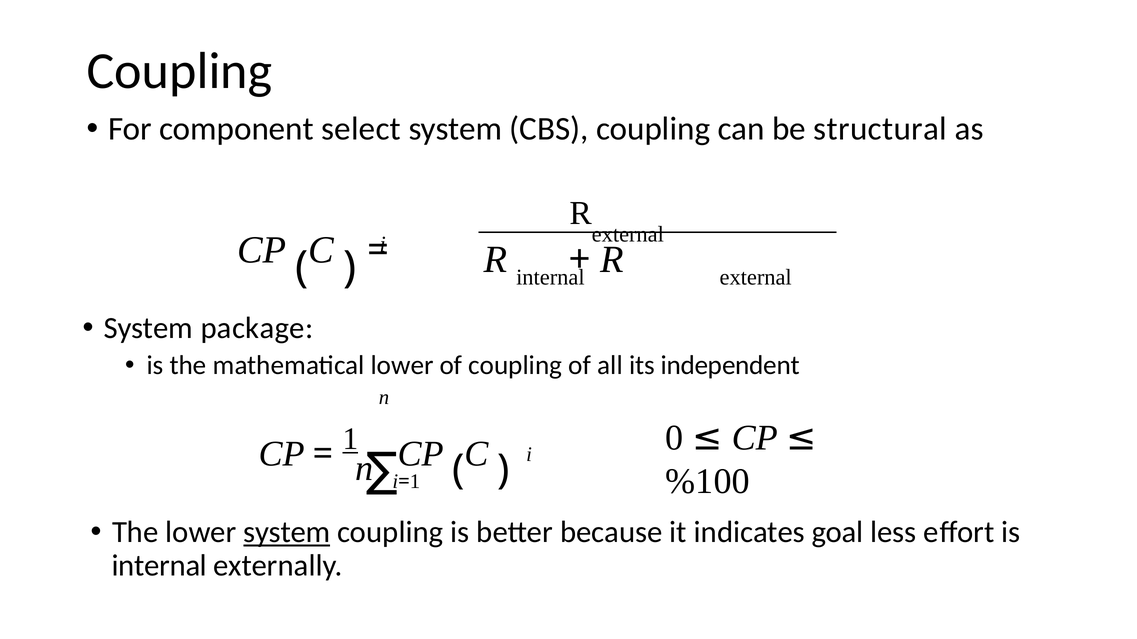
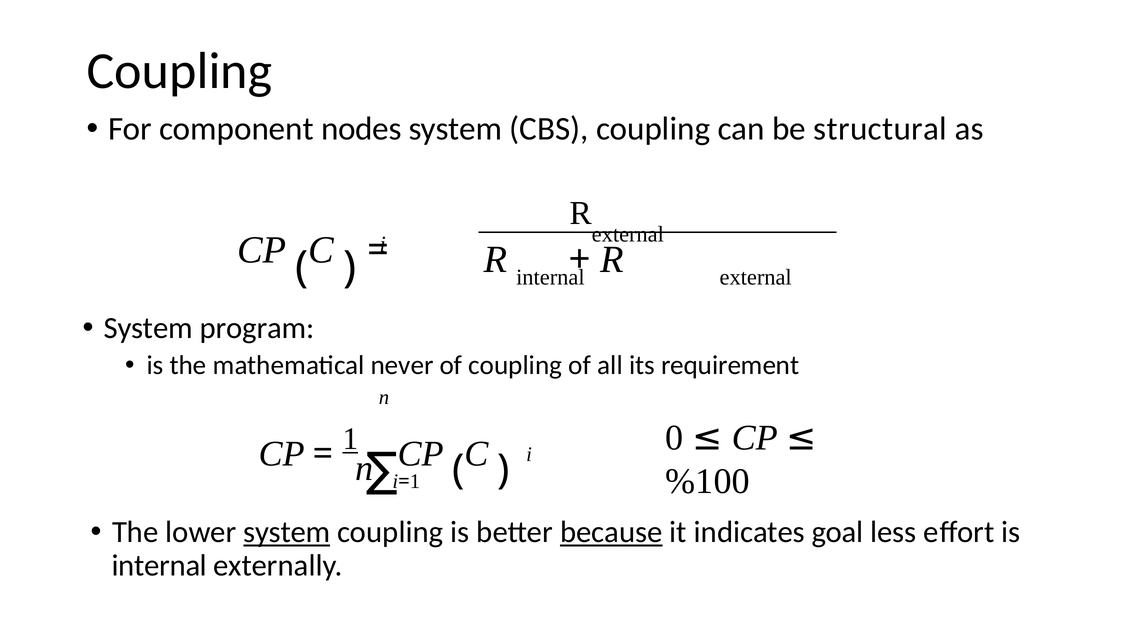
select: select -> nodes
package: package -> program
mathematical lower: lower -> never
independent: independent -> requirement
because underline: none -> present
